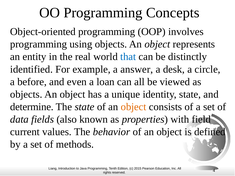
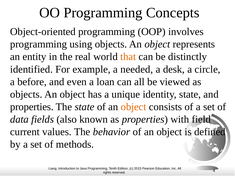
that colour: blue -> orange
answer: answer -> needed
determine at (32, 107): determine -> properties
